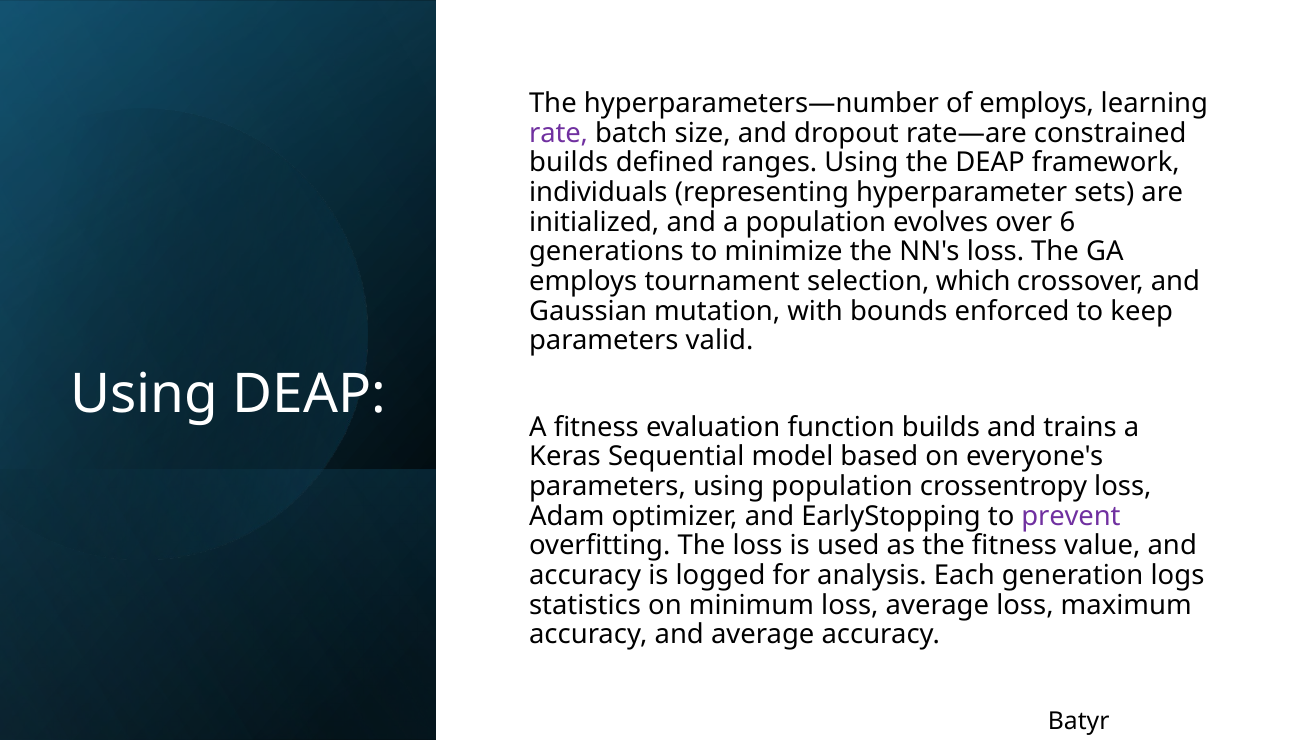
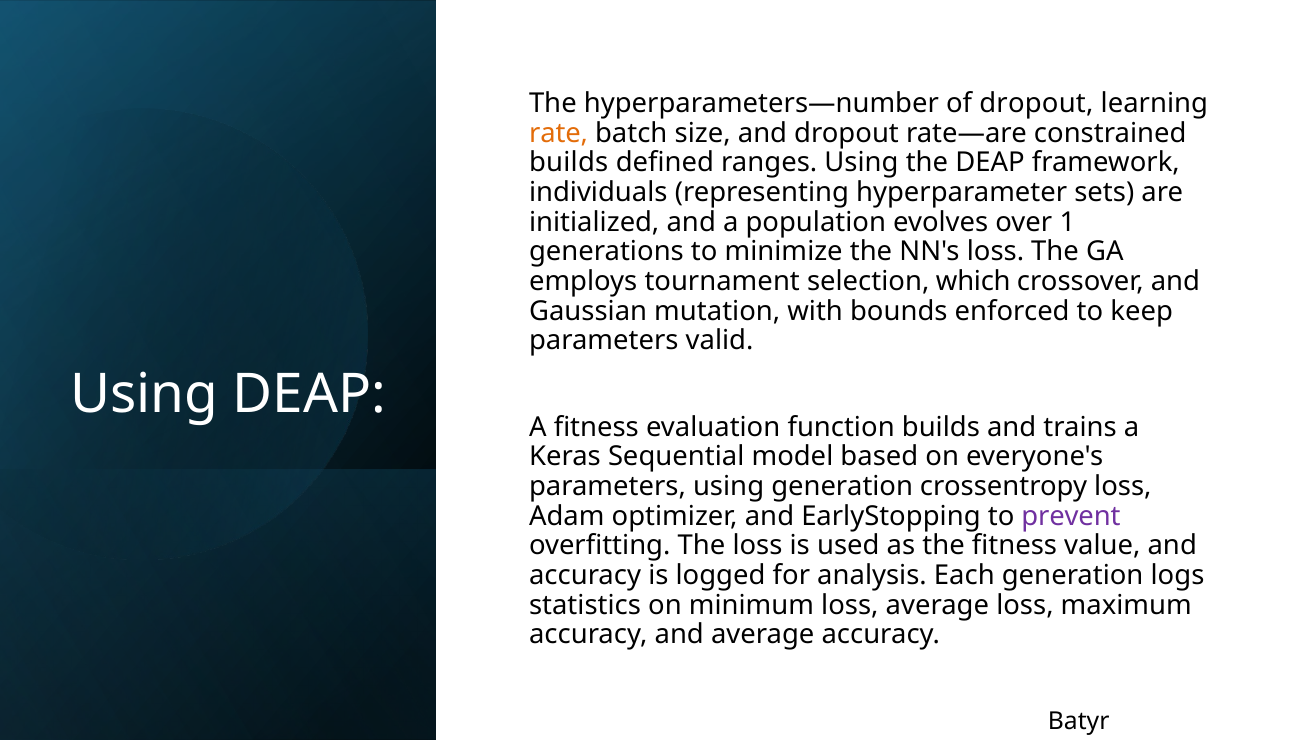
of employs: employs -> dropout
rate colour: purple -> orange
6: 6 -> 1
using population: population -> generation
